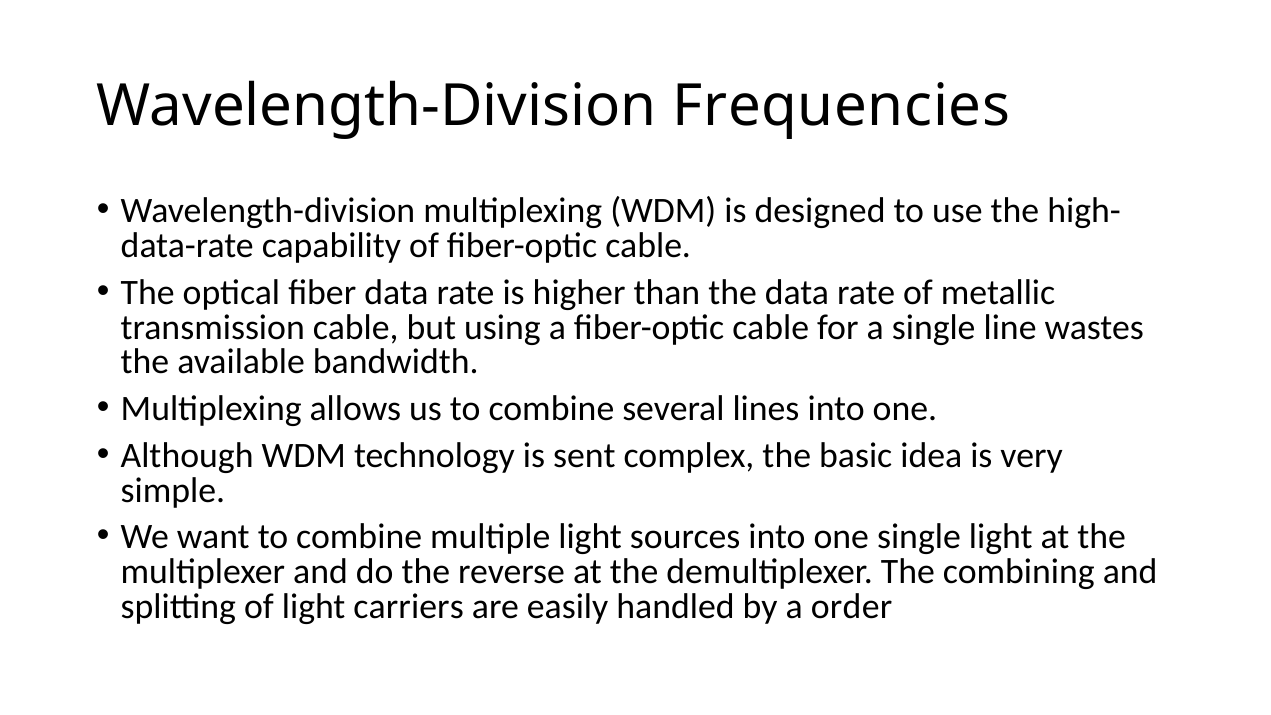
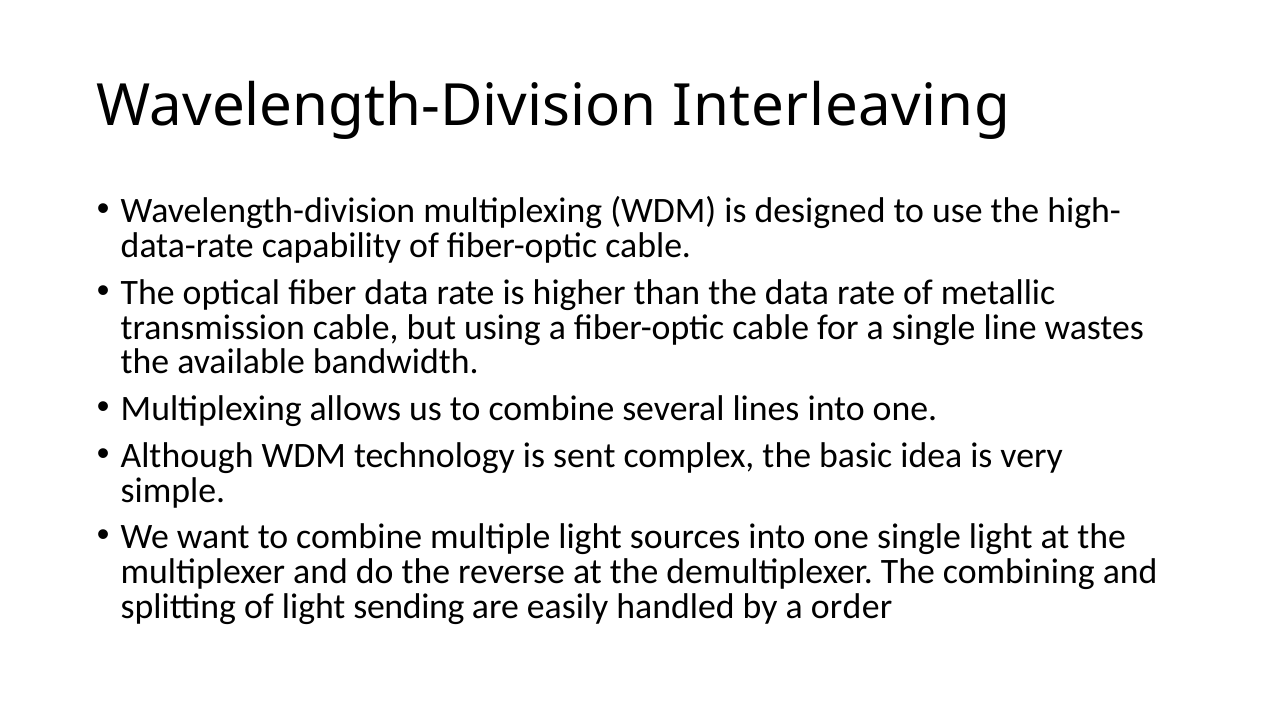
Frequencies: Frequencies -> Interleaving
carriers: carriers -> sending
